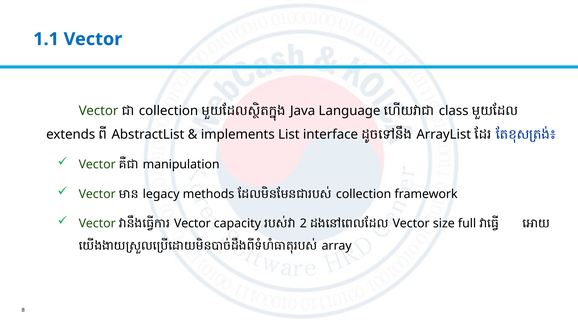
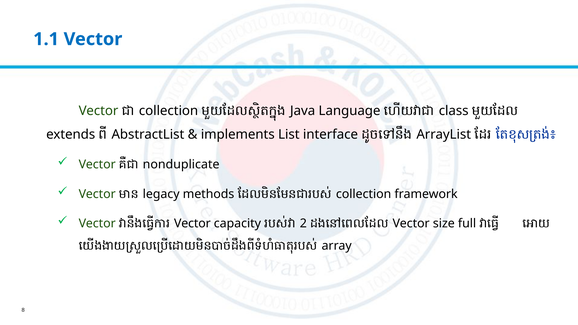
manipulation: manipulation -> nonduplicate
